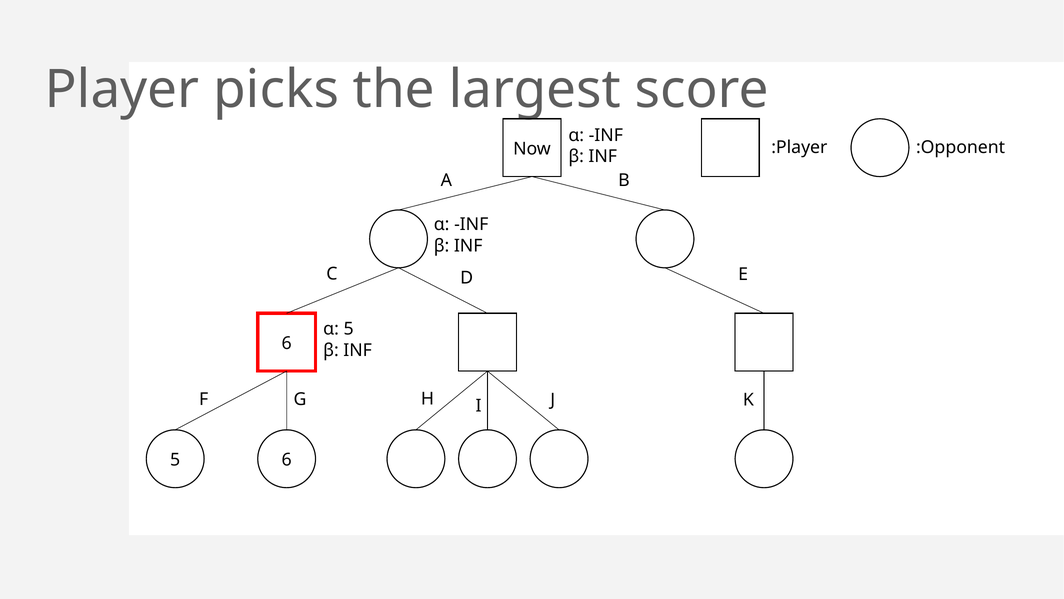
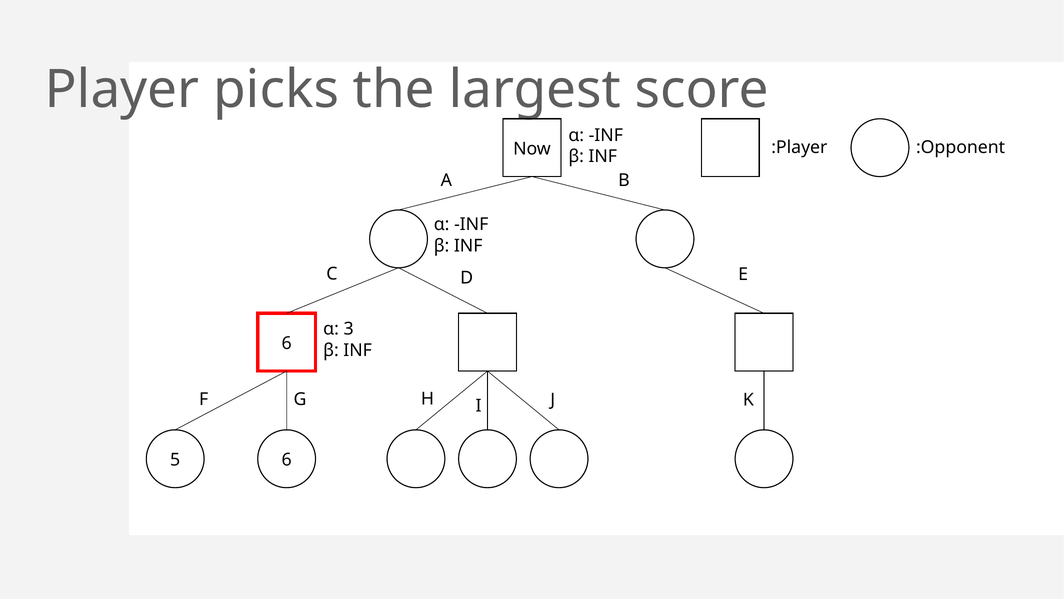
α 5: 5 -> 3
